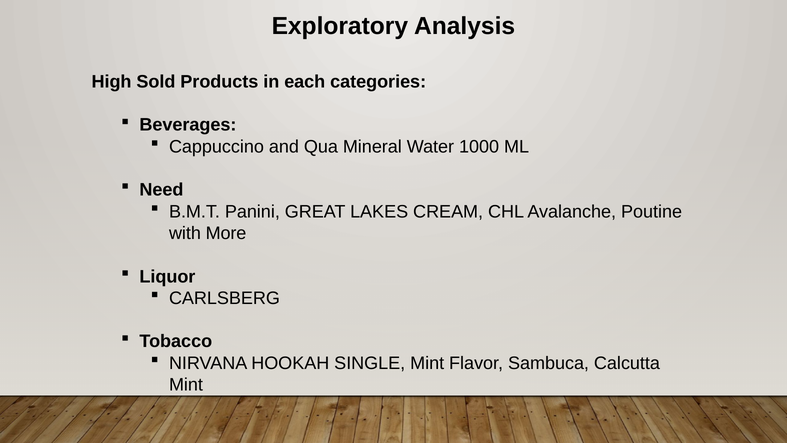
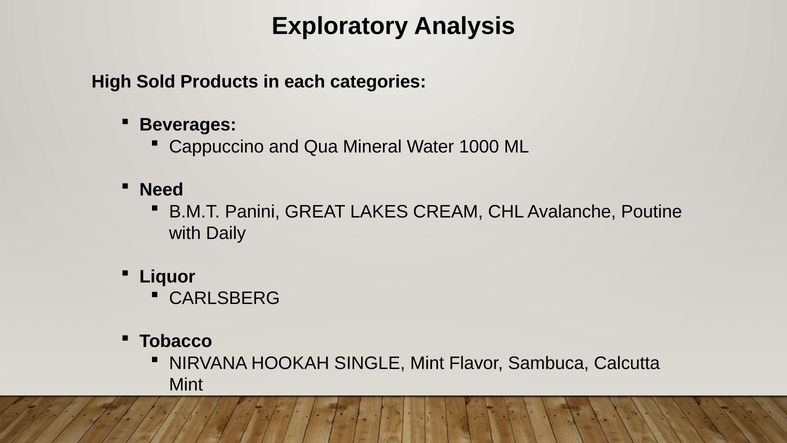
More: More -> Daily
